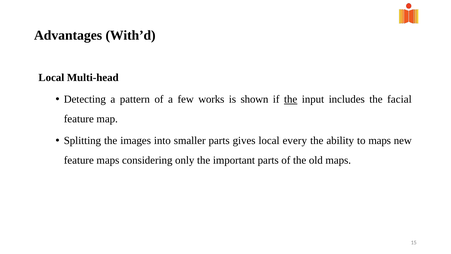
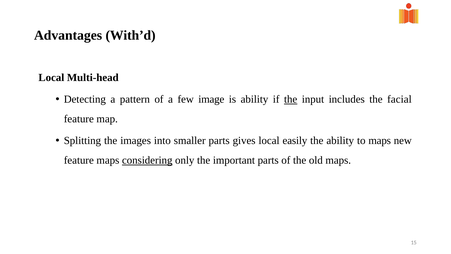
works: works -> image
is shown: shown -> ability
every: every -> easily
considering underline: none -> present
